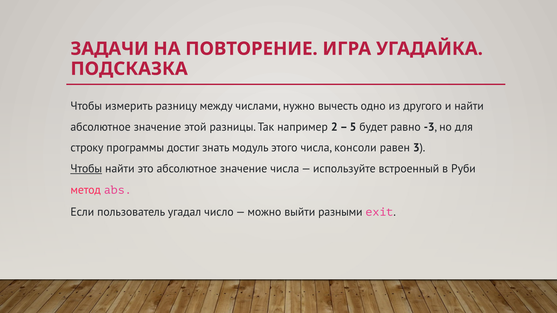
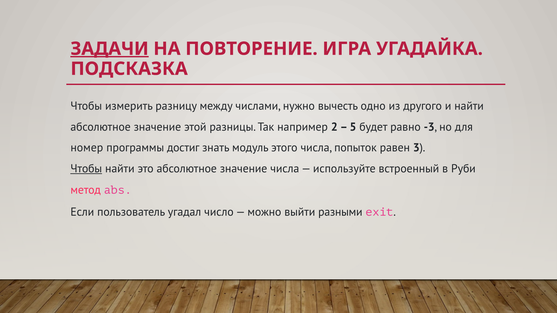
ЗАДАЧИ underline: none -> present
строку: строку -> номер
консоли: консоли -> попыток
